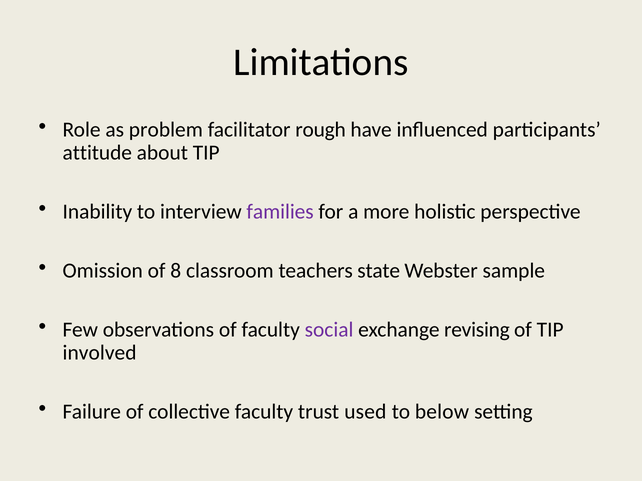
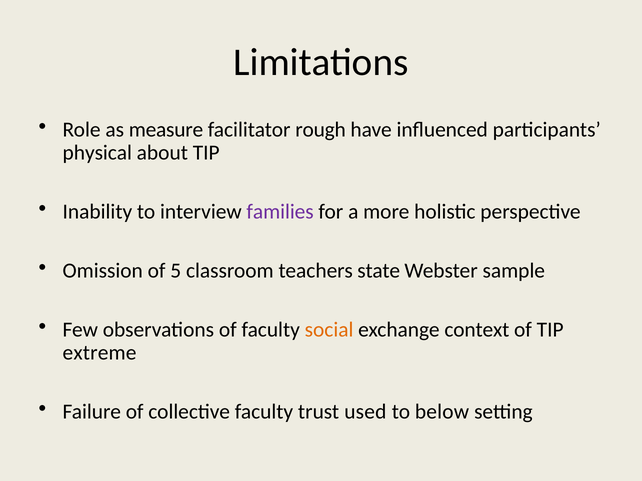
problem: problem -> measure
attitude: attitude -> physical
8: 8 -> 5
social colour: purple -> orange
revising: revising -> context
involved: involved -> extreme
